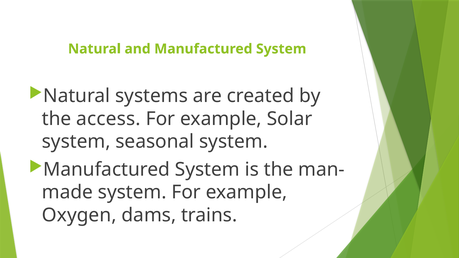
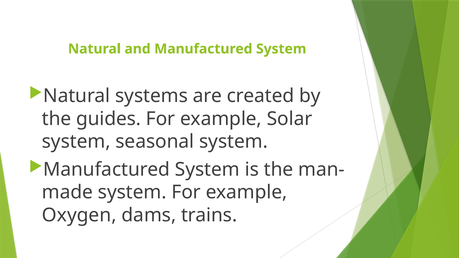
access: access -> guides
